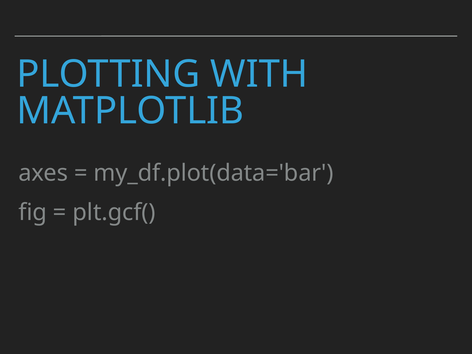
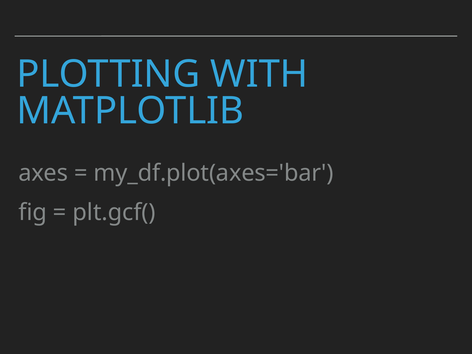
my_df.plot(data='bar: my_df.plot(data='bar -> my_df.plot(axes='bar
